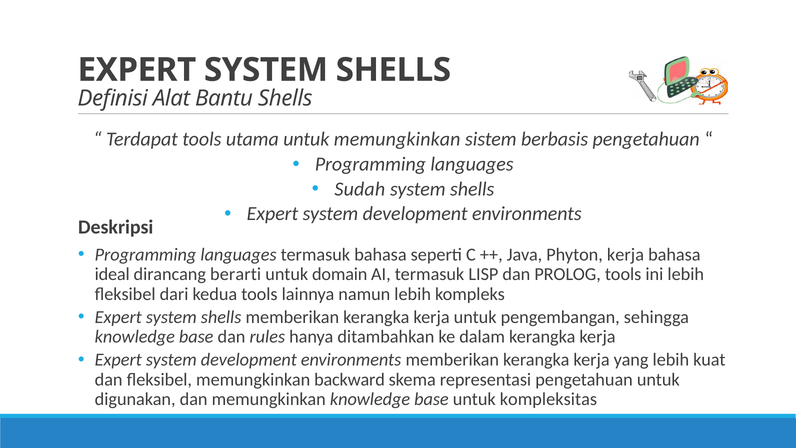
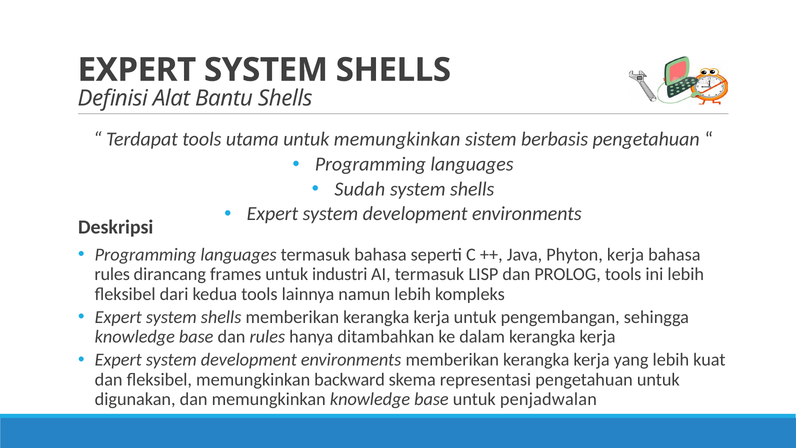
ideal at (112, 274): ideal -> rules
berarti: berarti -> frames
domain: domain -> industri
kompleksitas: kompleksitas -> penjadwalan
